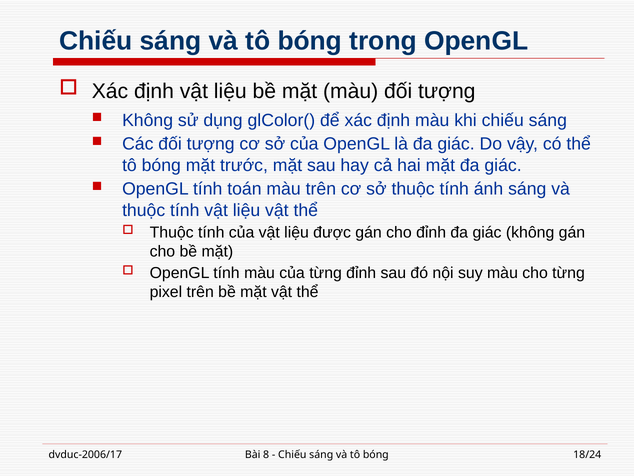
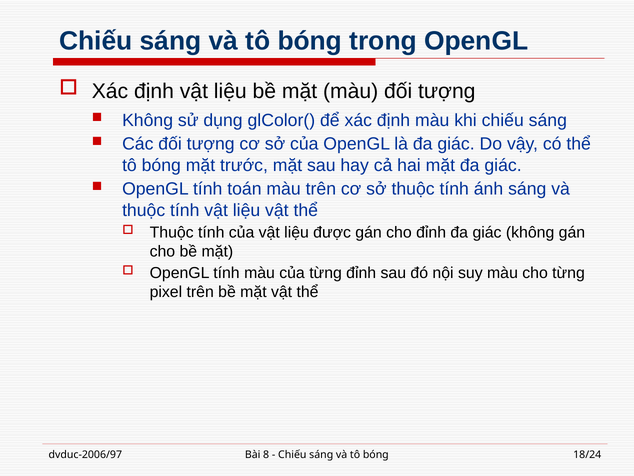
dvduc-2006/17: dvduc-2006/17 -> dvduc-2006/97
